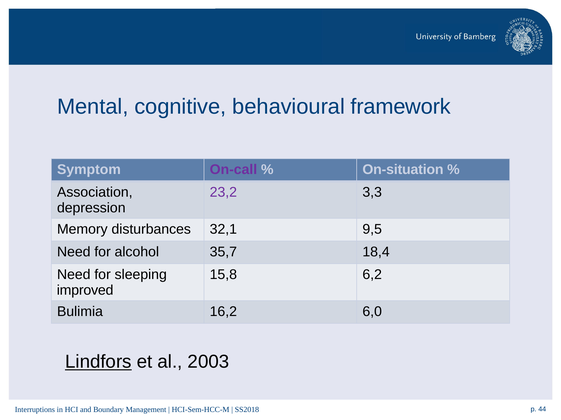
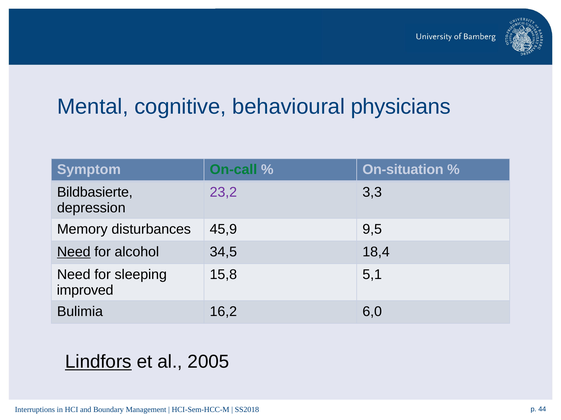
framework: framework -> physicians
On-call colour: purple -> green
Association: Association -> Bildbasierte
32,1: 32,1 -> 45,9
Need at (74, 252) underline: none -> present
35,7: 35,7 -> 34,5
6,2: 6,2 -> 5,1
2003: 2003 -> 2005
